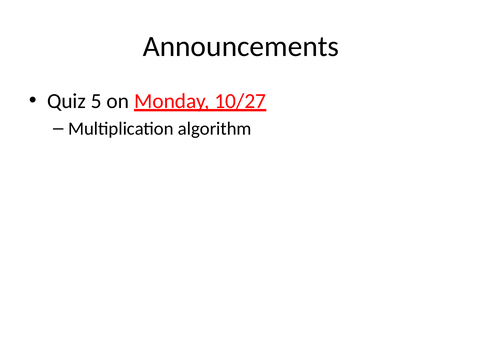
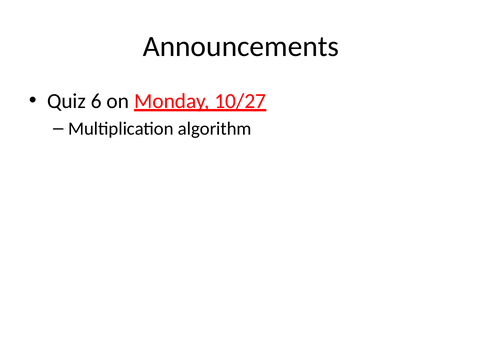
5: 5 -> 6
